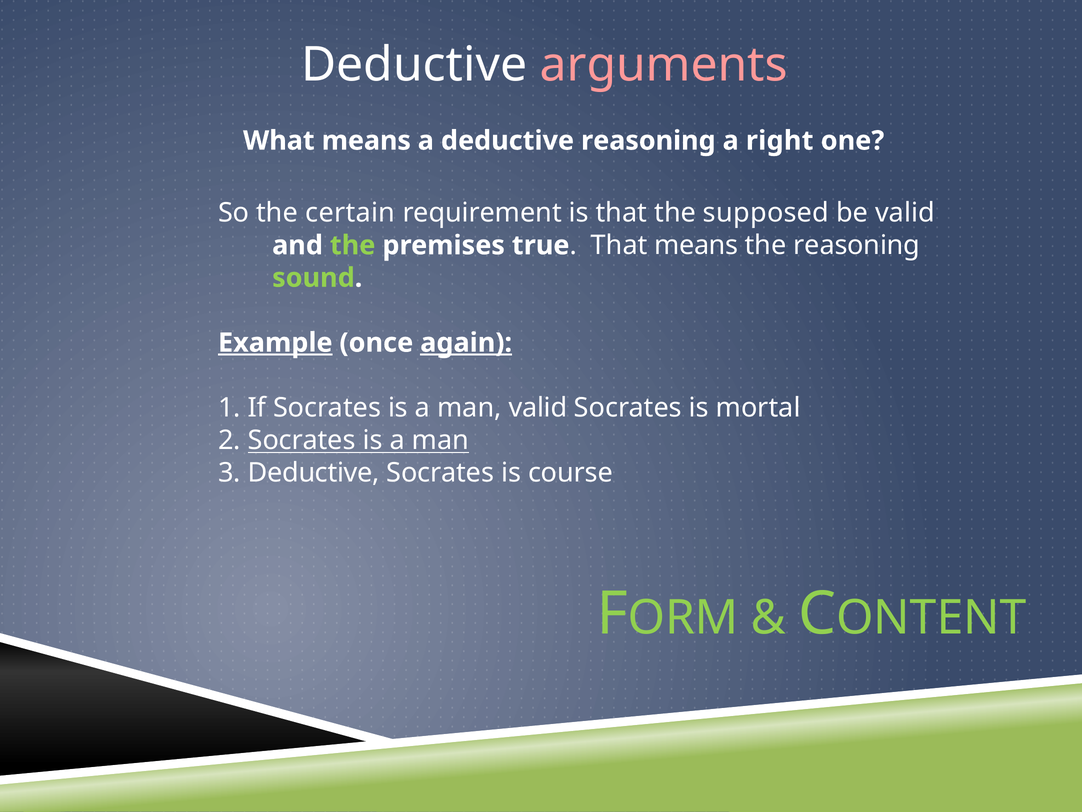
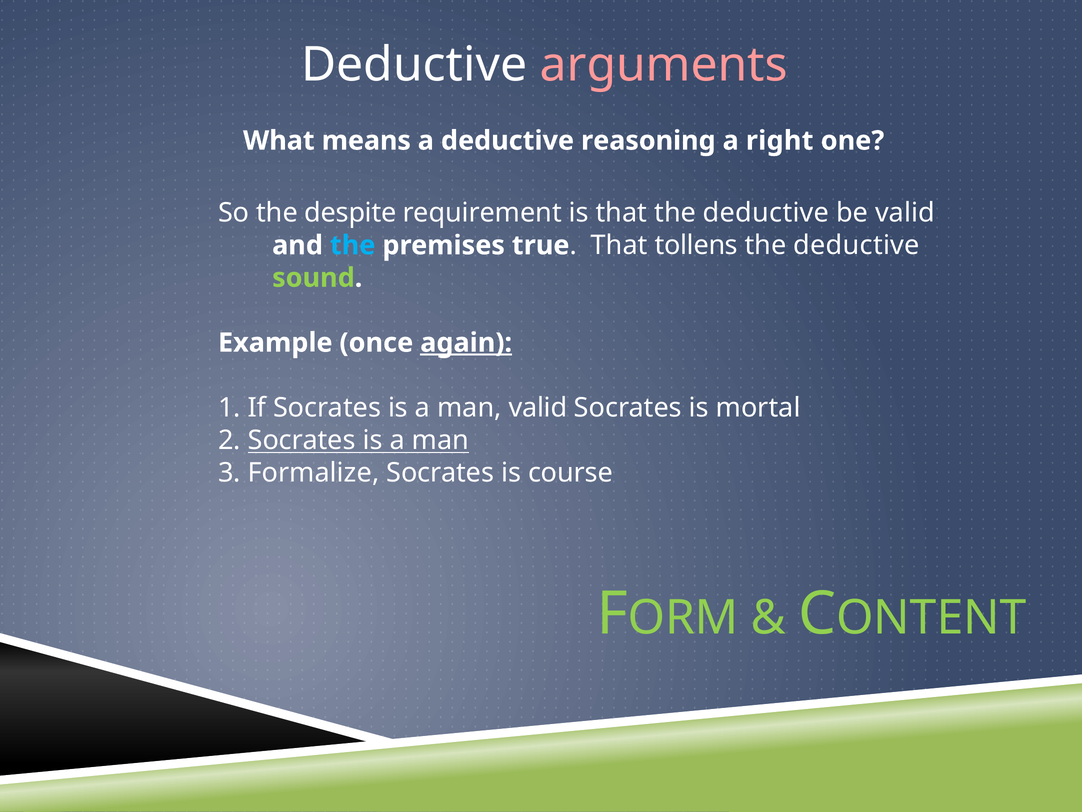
certain: certain -> despite
that the supposed: supposed -> deductive
the at (353, 245) colour: light green -> light blue
That means: means -> tollens
reasoning at (857, 245): reasoning -> deductive
Example underline: present -> none
3 Deductive: Deductive -> Formalize
